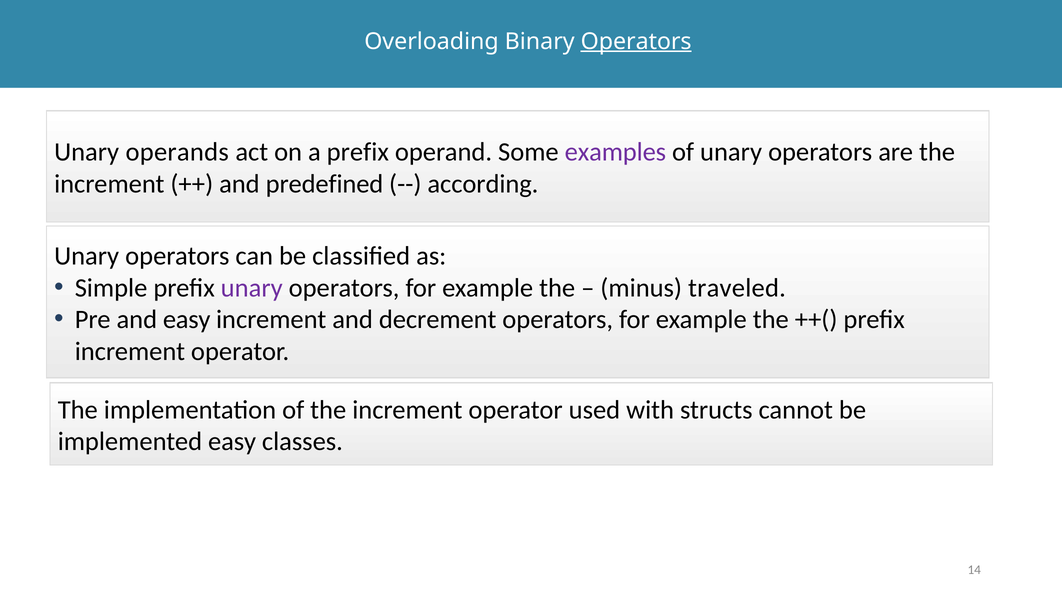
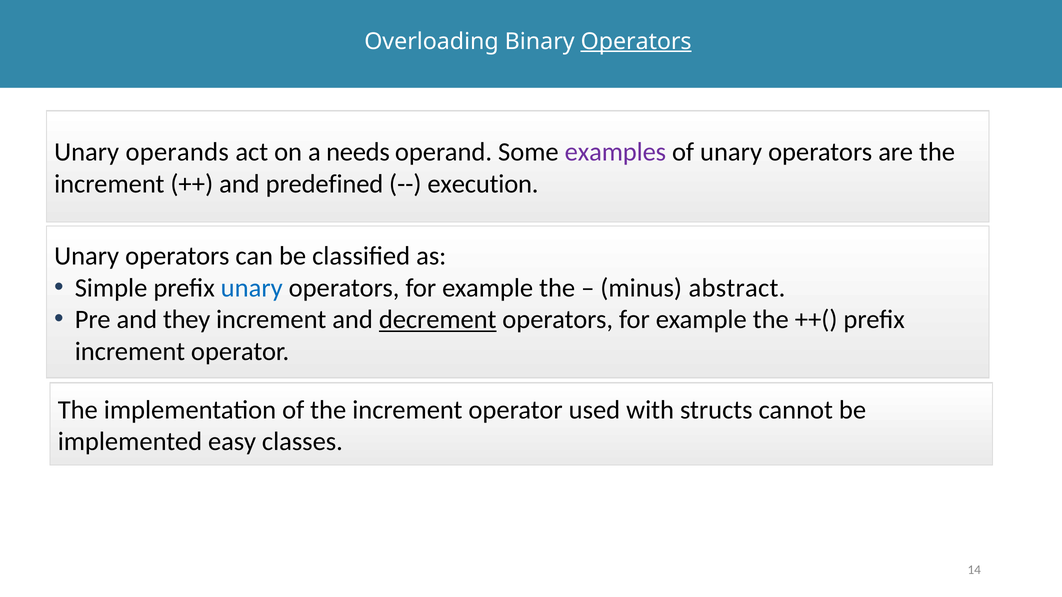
a prefix: prefix -> needs
according: according -> execution
unary at (252, 288) colour: purple -> blue
traveled: traveled -> abstract
and easy: easy -> they
decrement underline: none -> present
